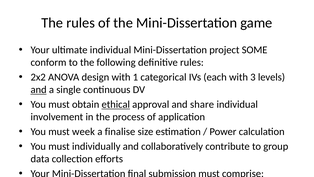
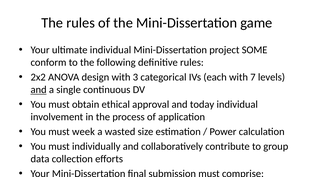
1: 1 -> 3
3: 3 -> 7
ethical underline: present -> none
share: share -> today
finalise: finalise -> wasted
